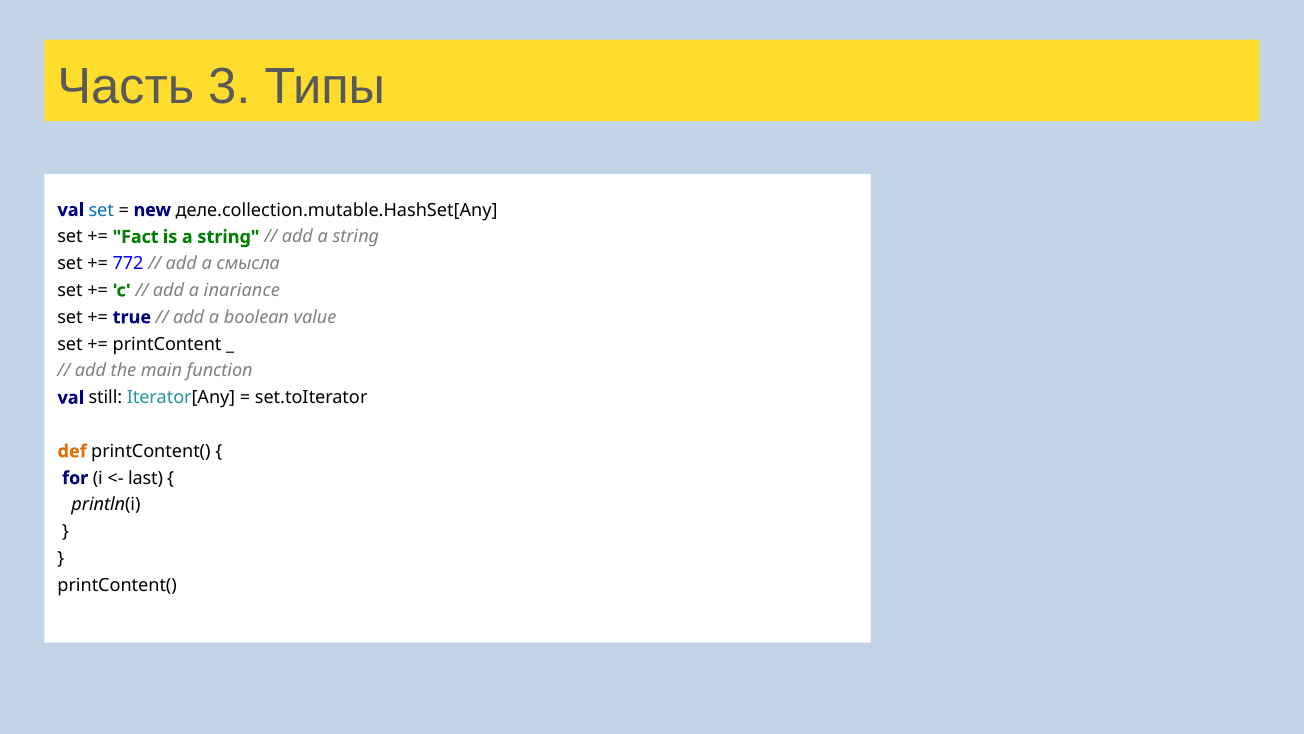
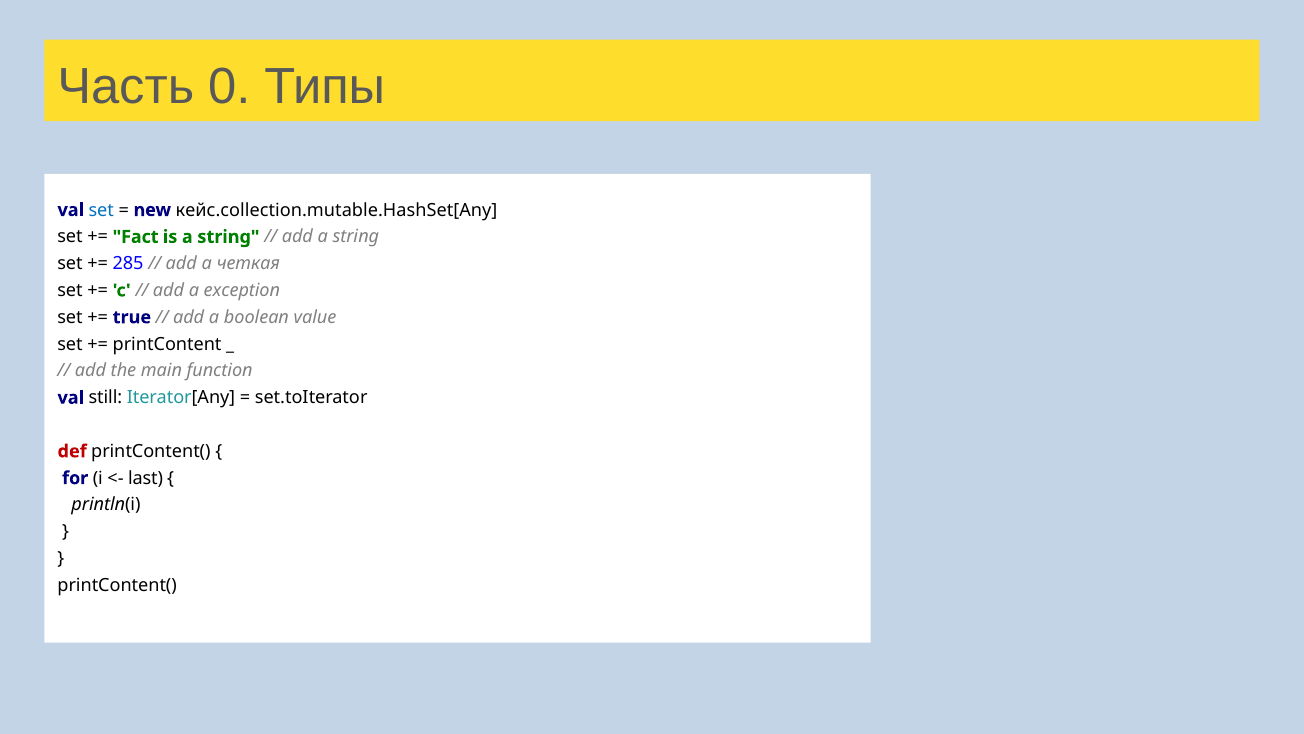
3: 3 -> 0
деле.collection.mutable.HashSet[Any: деле.collection.mutable.HashSet[Any -> кейс.collection.mutable.HashSet[Any
772: 772 -> 285
смысла: смысла -> четкая
inariance: inariance -> exception
def colour: orange -> red
